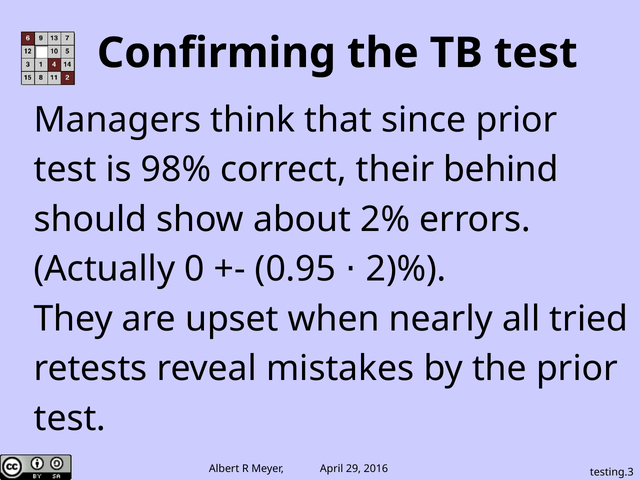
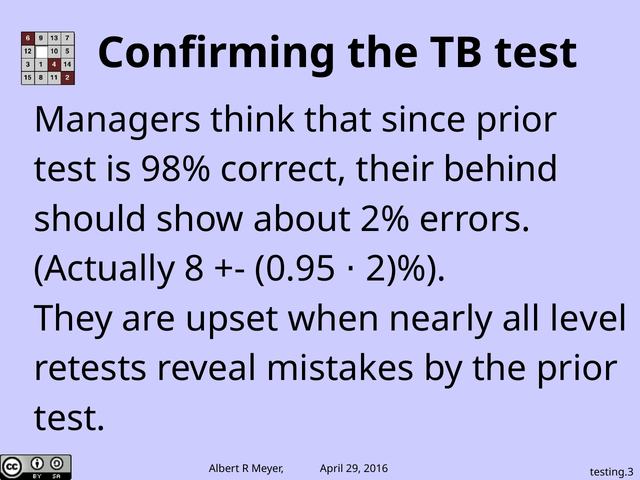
0: 0 -> 8
tried: tried -> level
